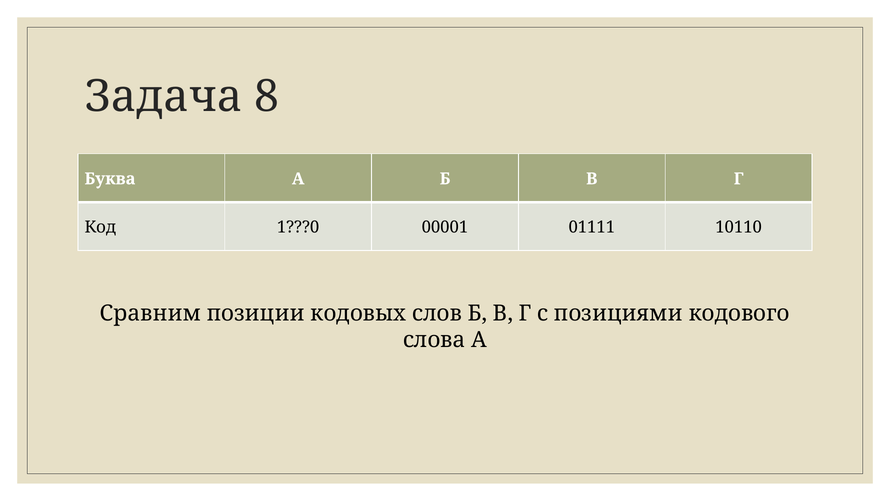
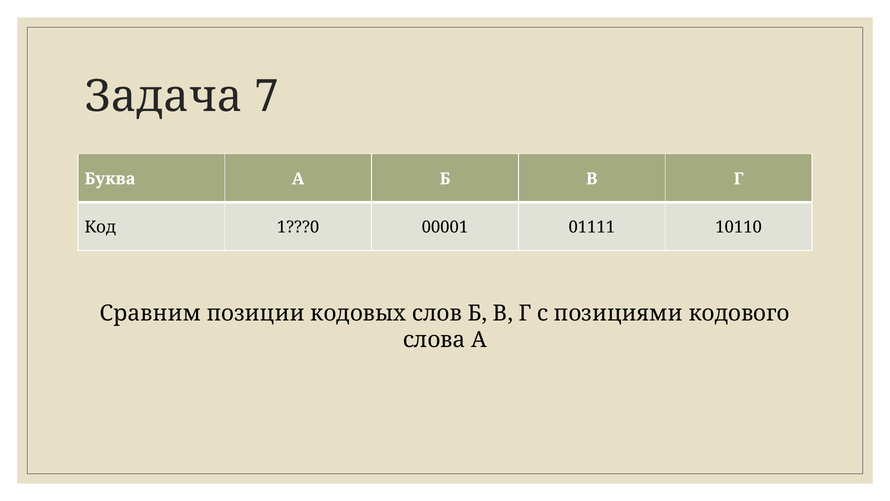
8: 8 -> 7
